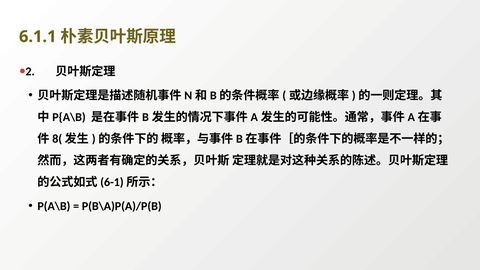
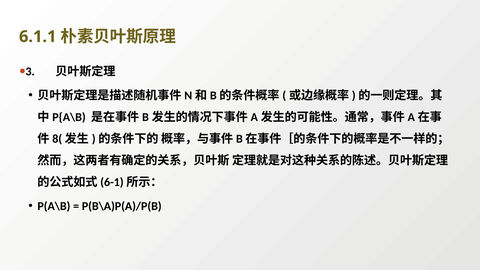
2: 2 -> 3
